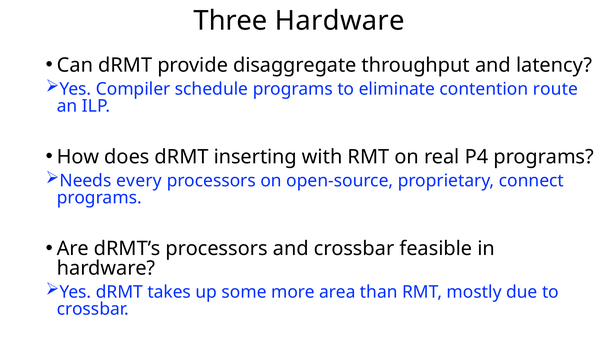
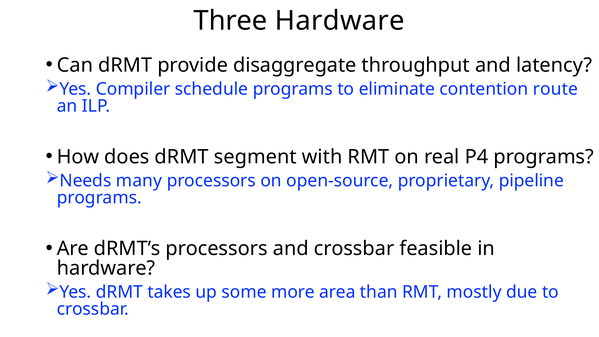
inserting: inserting -> segment
every: every -> many
connect: connect -> pipeline
